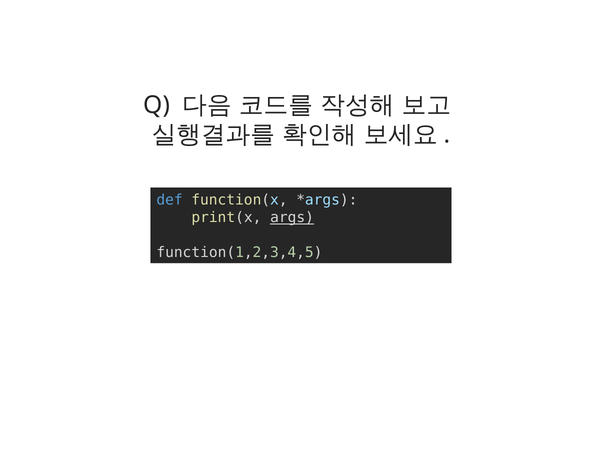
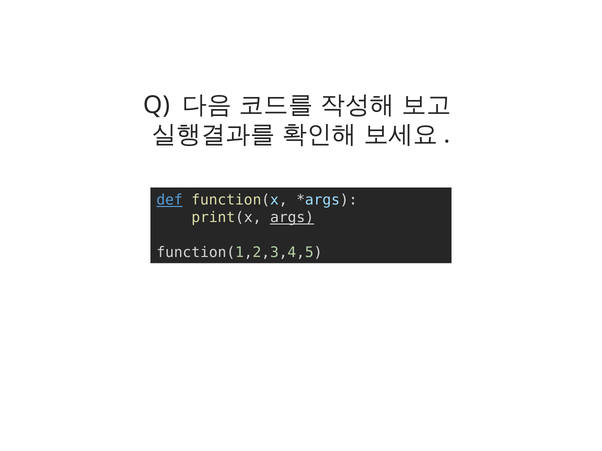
def underline: none -> present
